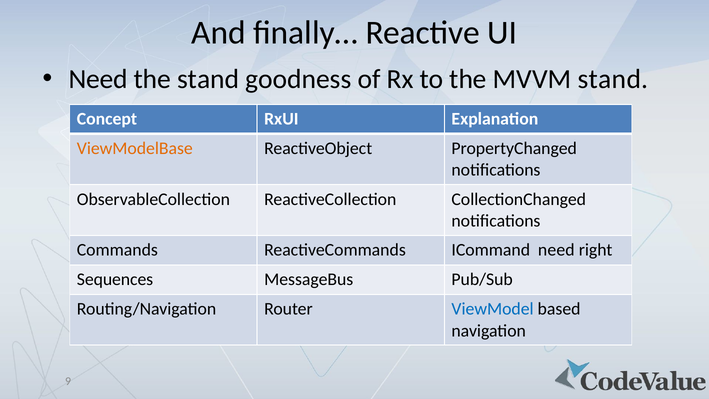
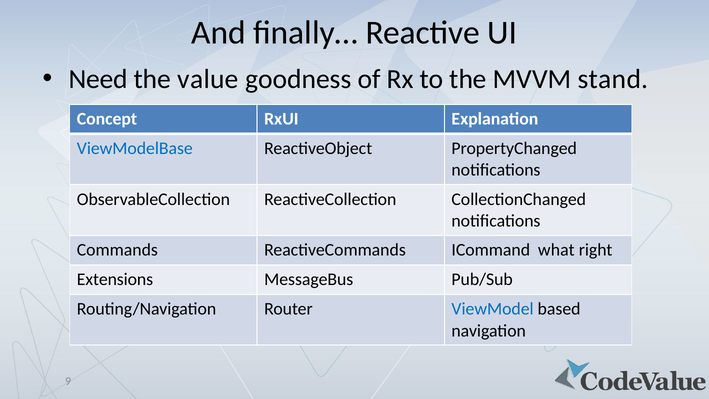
the stand: stand -> value
ViewModelBase colour: orange -> blue
ICommand need: need -> what
Sequences: Sequences -> Extensions
